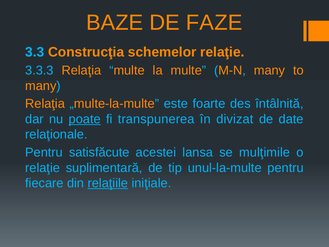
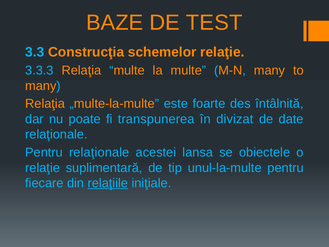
FAZE: FAZE -> TEST
poate underline: present -> none
Pentru satisfăcute: satisfăcute -> relaţionale
mulţimile: mulţimile -> obiectele
